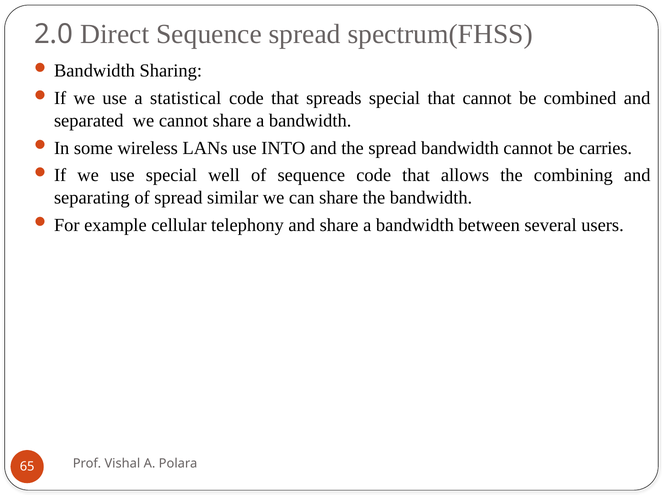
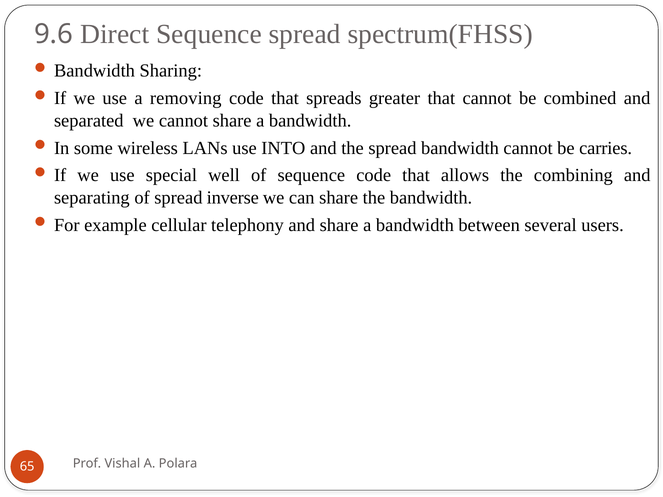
2.0: 2.0 -> 9.6
statistical: statistical -> removing
spreads special: special -> greater
similar: similar -> inverse
